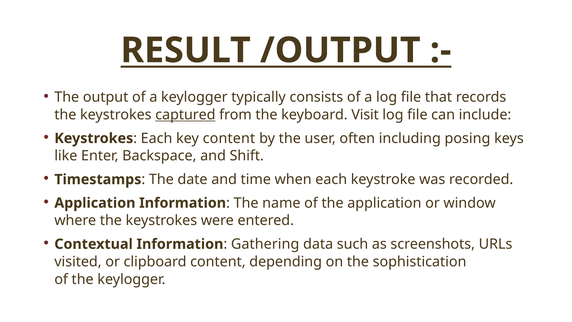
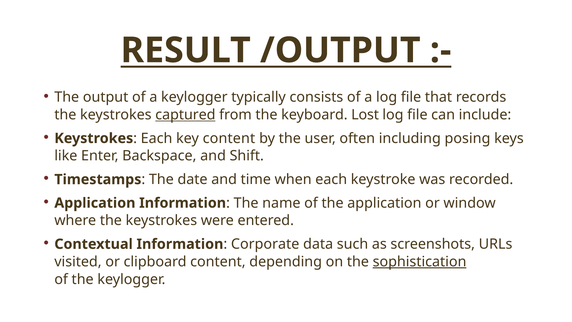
Visit: Visit -> Lost
Gathering: Gathering -> Corporate
sophistication underline: none -> present
